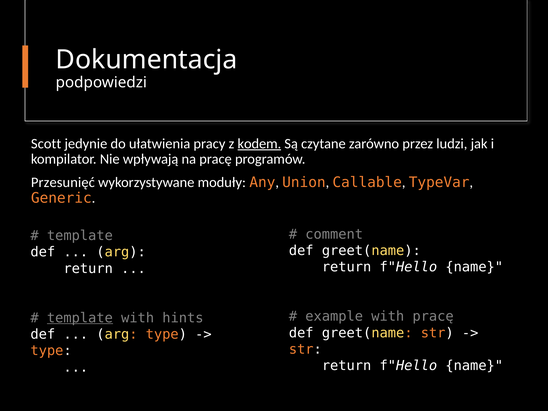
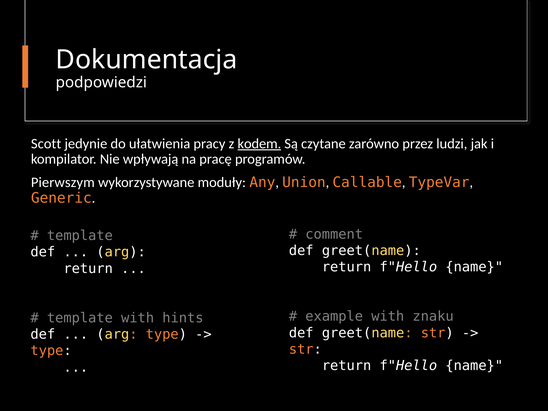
Przesunięć: Przesunięć -> Pierwszym
with pracę: pracę -> znaku
template at (80, 318) underline: present -> none
